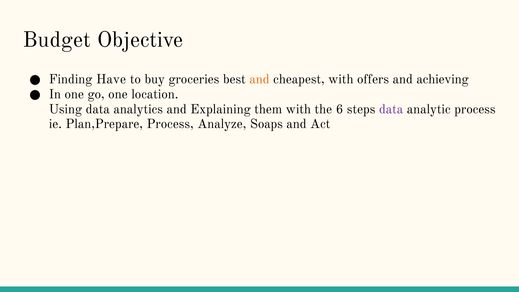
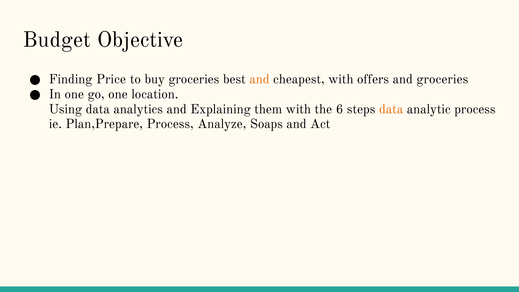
Have: Have -> Price
and achieving: achieving -> groceries
data at (391, 109) colour: purple -> orange
